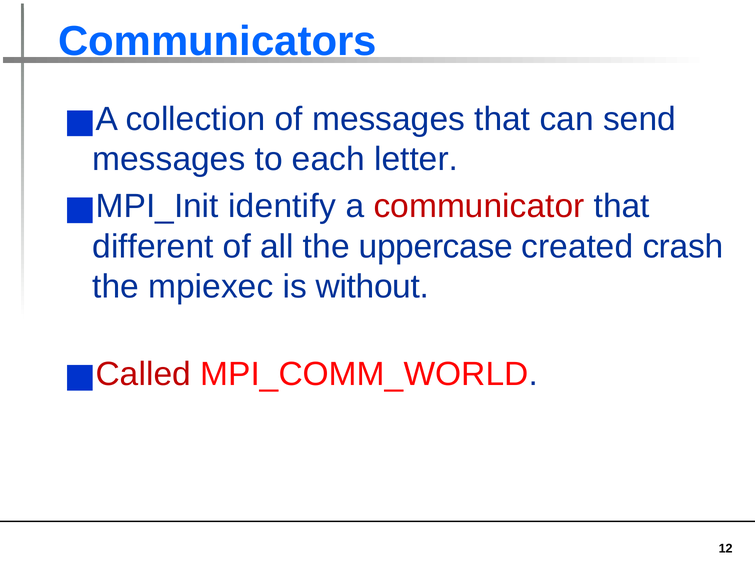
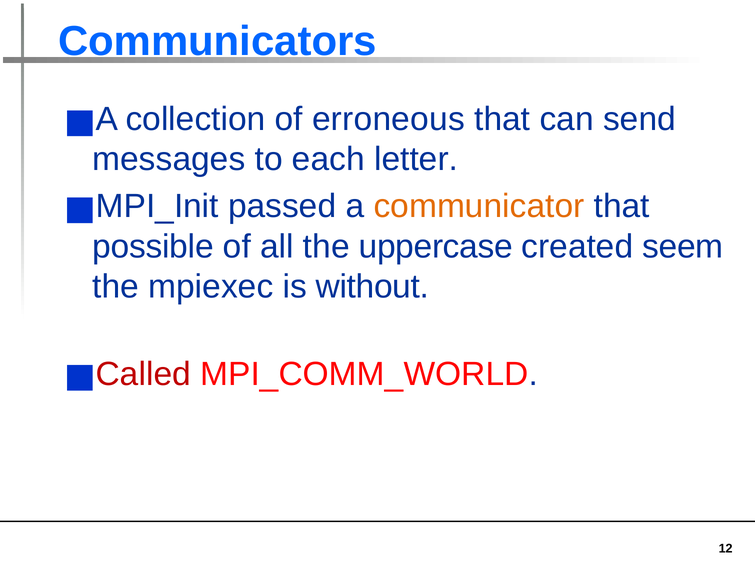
of messages: messages -> erroneous
identify: identify -> passed
communicator colour: red -> orange
different: different -> possible
crash: crash -> seem
